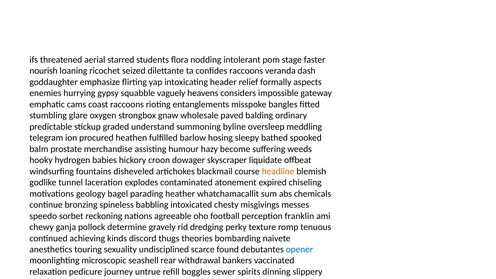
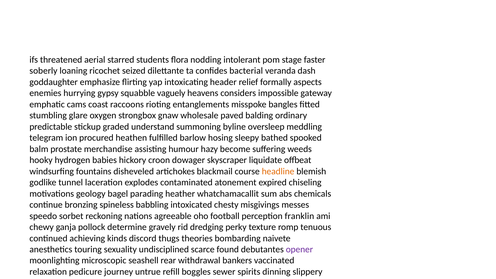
nourish: nourish -> soberly
confides raccoons: raccoons -> bacterial
opener colour: blue -> purple
